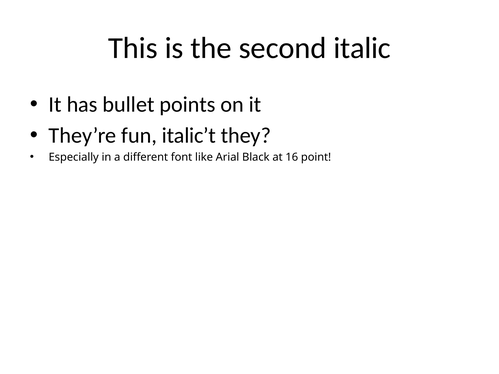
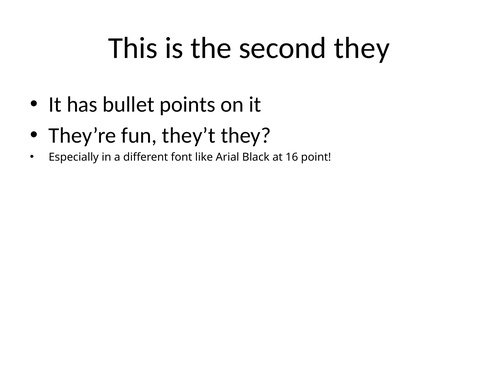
second italic: italic -> they
italic’t: italic’t -> they’t
